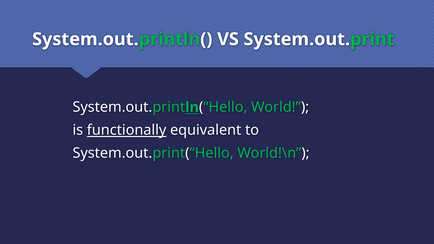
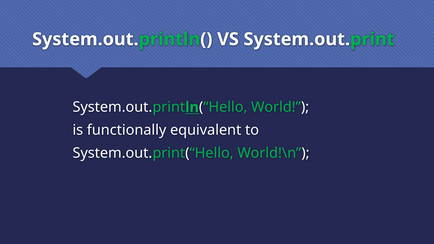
functionally underline: present -> none
